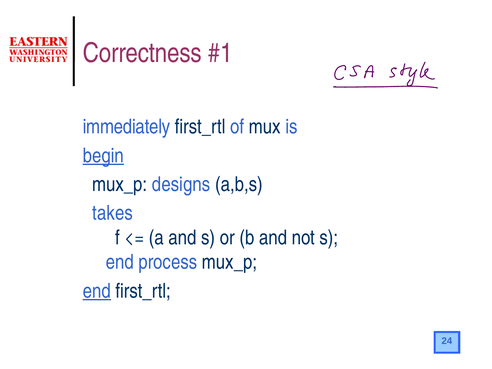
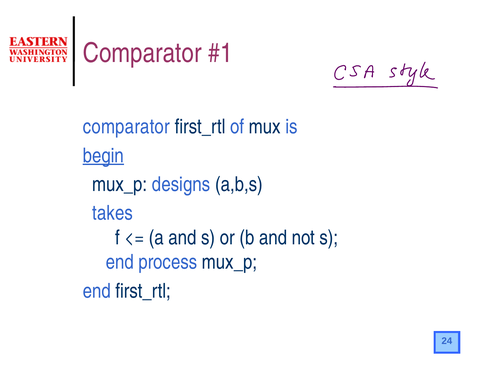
Correctness at (142, 53): Correctness -> Comparator
immediately at (126, 127): immediately -> comparator
end at (97, 291) underline: present -> none
